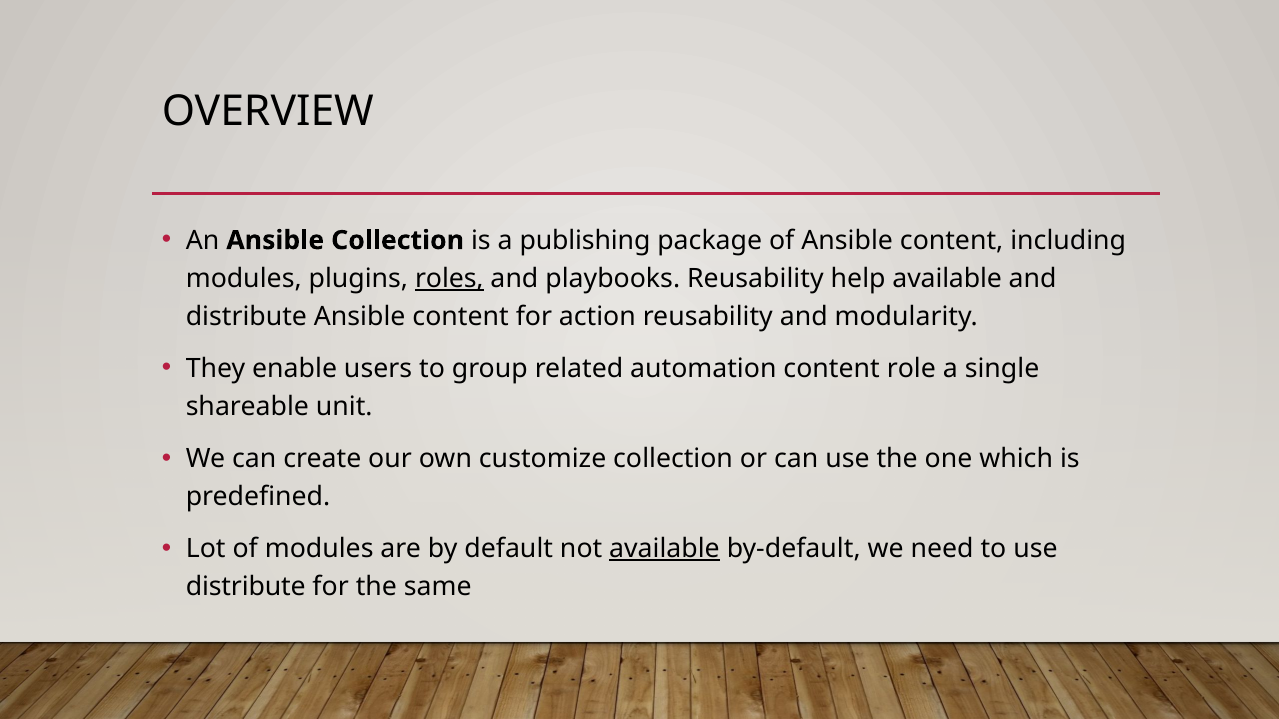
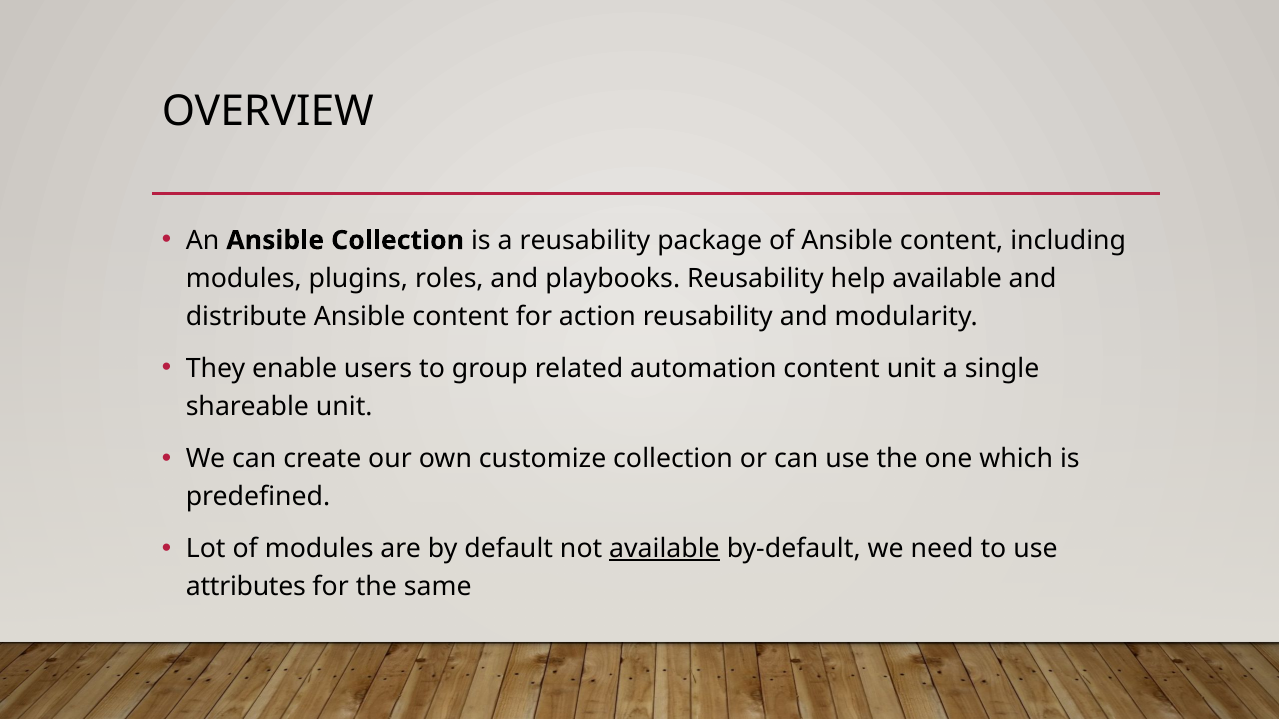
a publishing: publishing -> reusability
roles underline: present -> none
content role: role -> unit
distribute at (246, 587): distribute -> attributes
